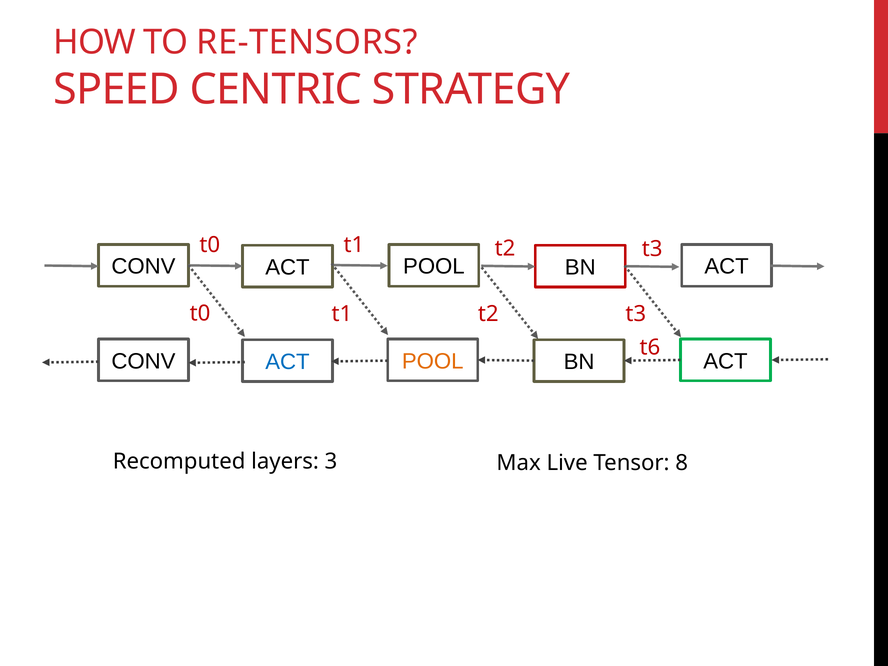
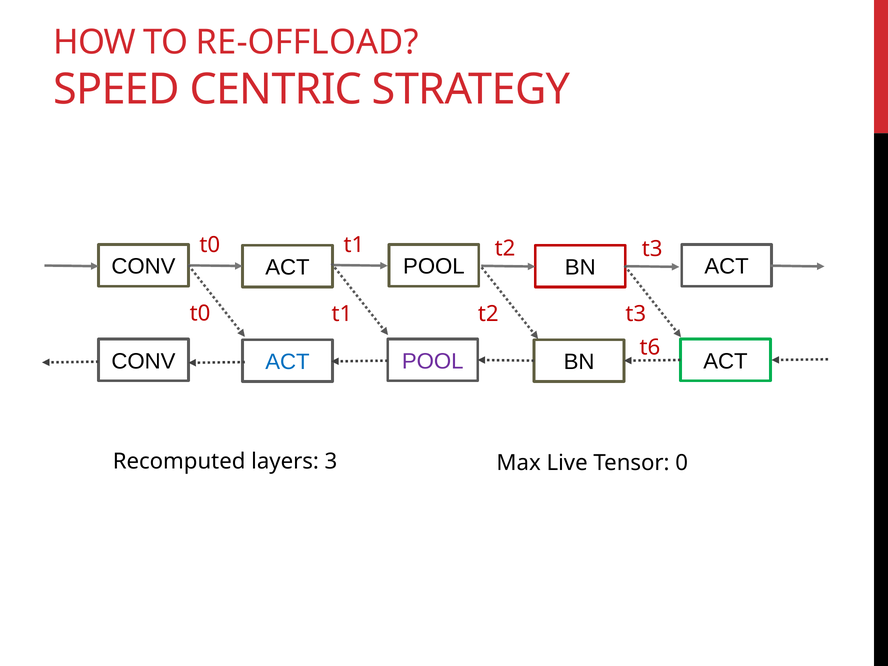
RE-TENSORS: RE-TENSORS -> RE-OFFLOAD
POOL at (433, 361) colour: orange -> purple
8: 8 -> 0
